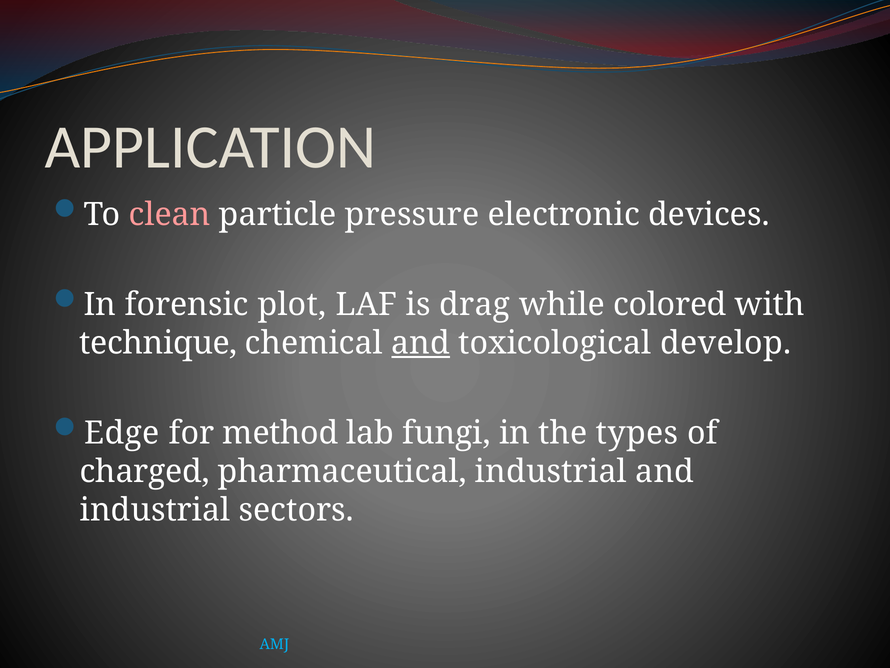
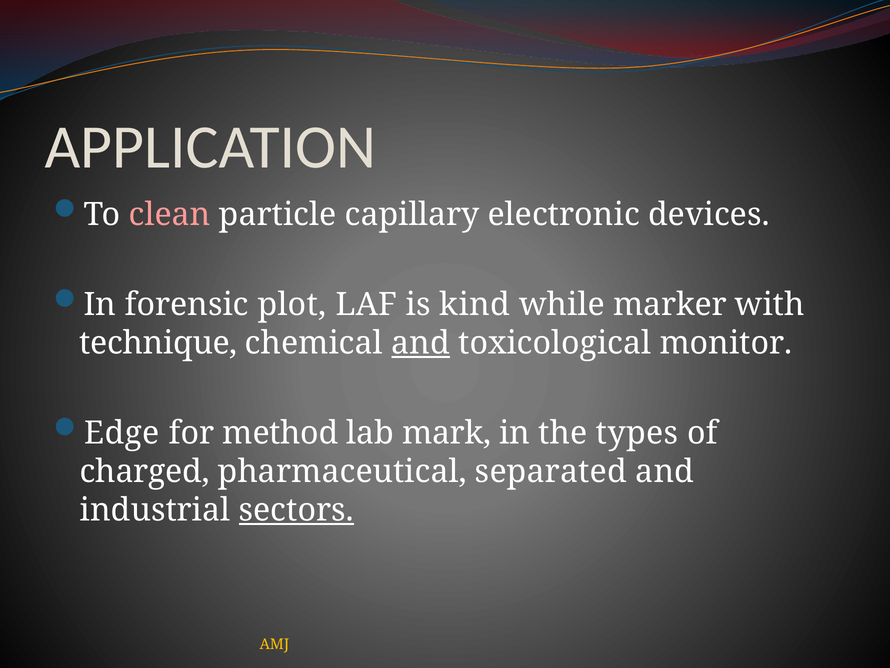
pressure: pressure -> capillary
drag: drag -> kind
colored: colored -> marker
develop: develop -> monitor
fungi: fungi -> mark
pharmaceutical industrial: industrial -> separated
sectors underline: none -> present
AMJ colour: light blue -> yellow
